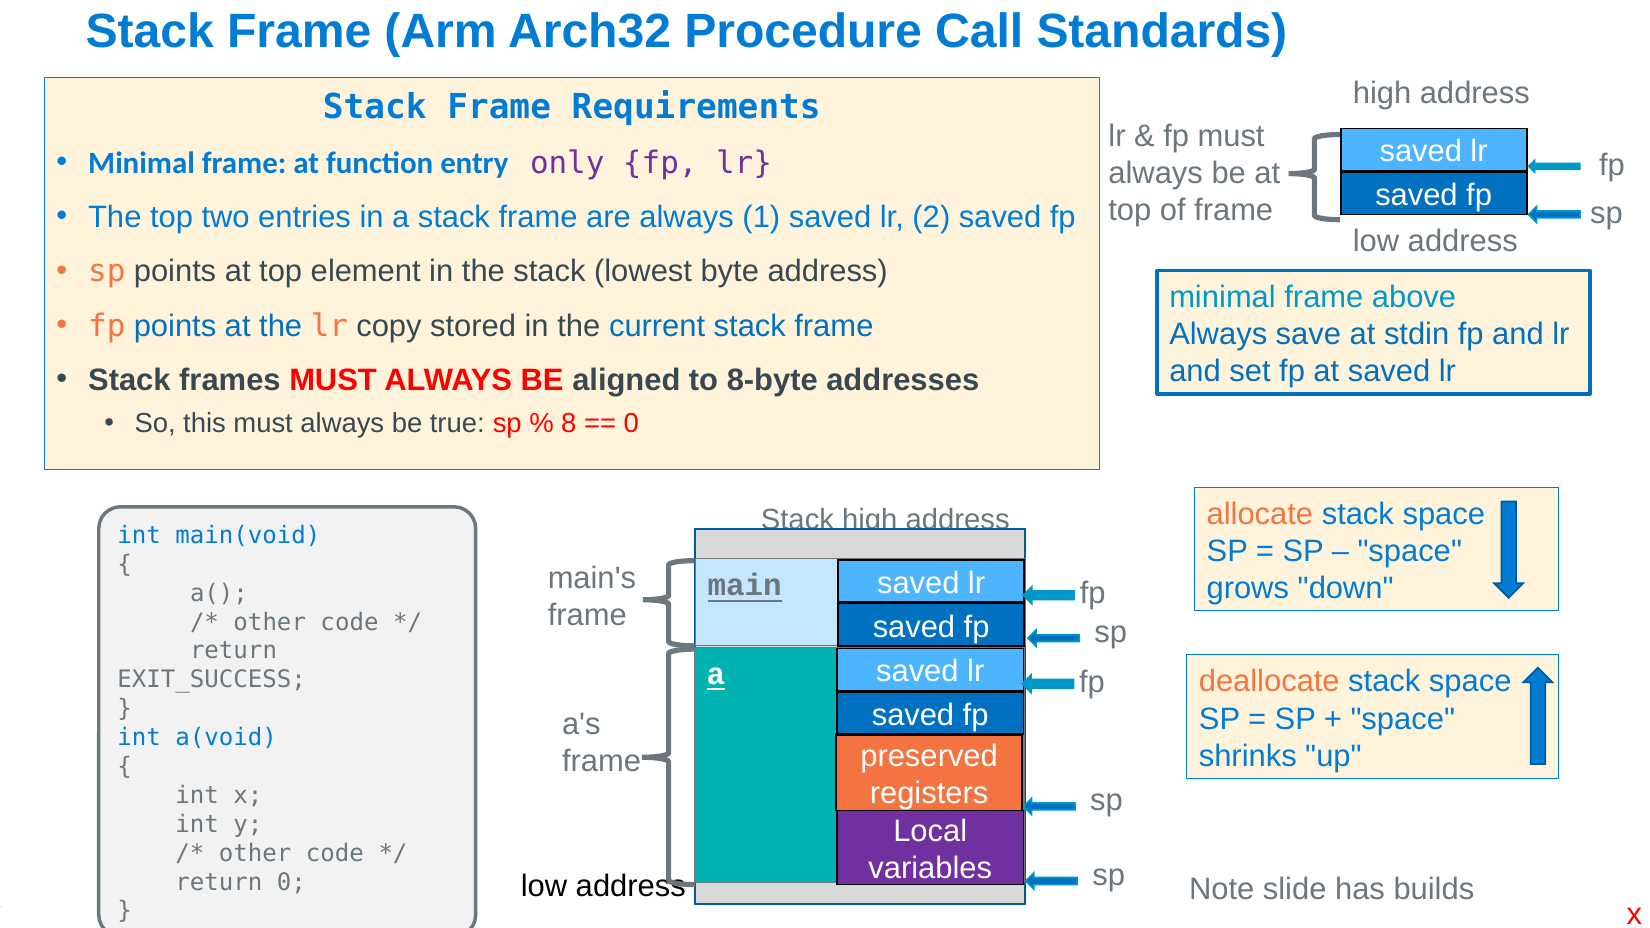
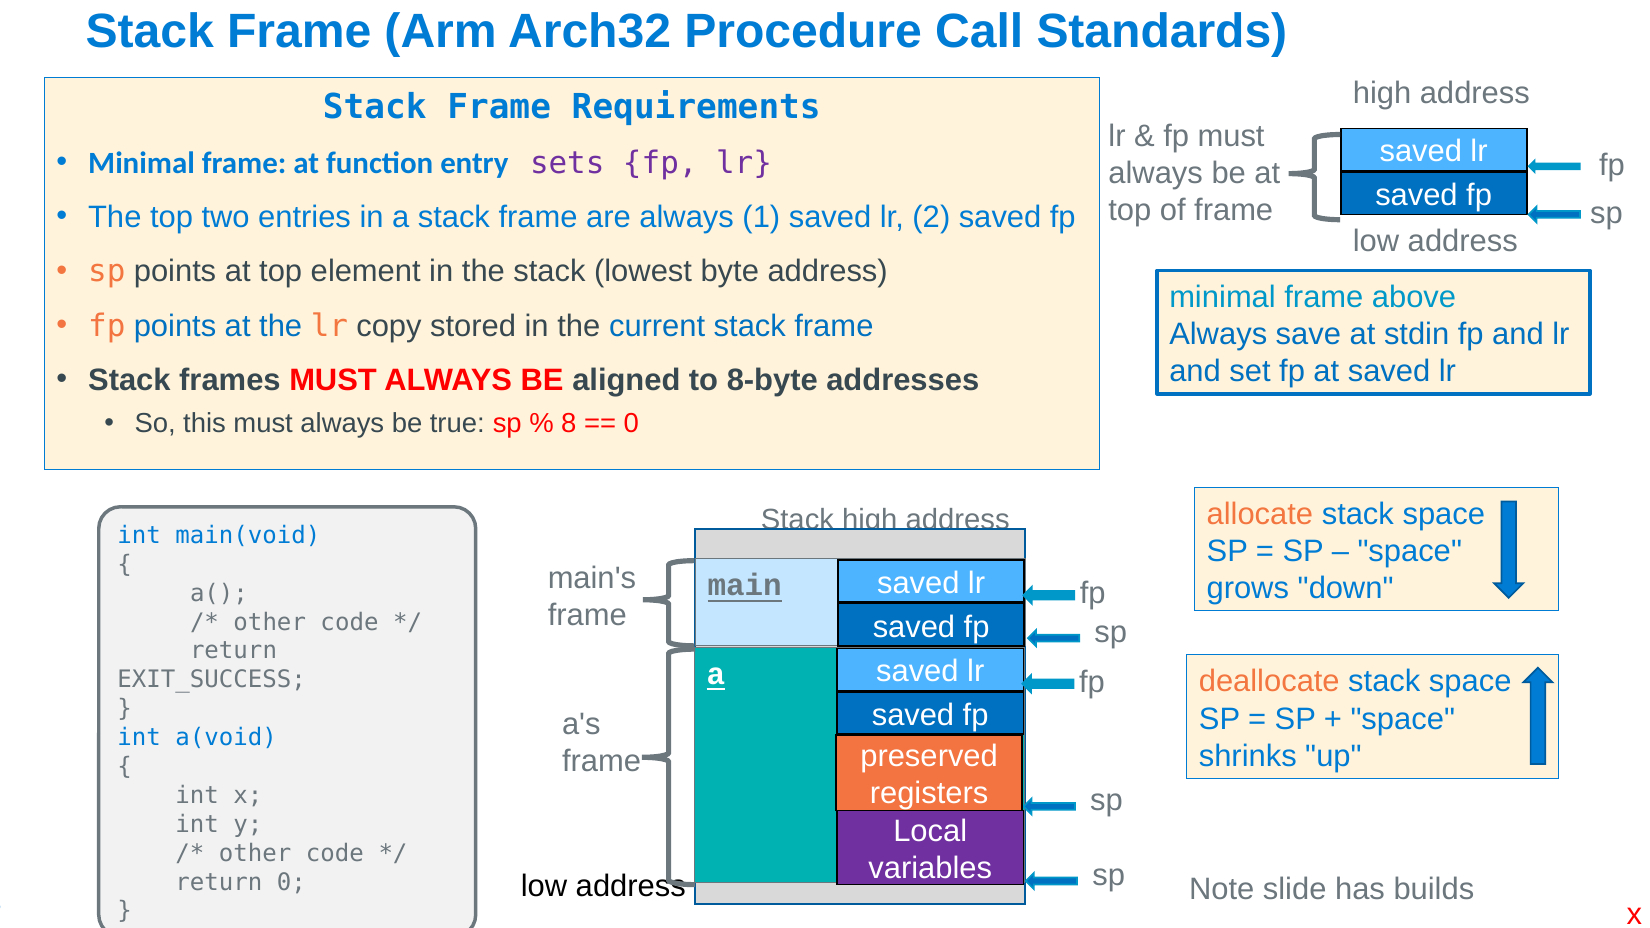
only: only -> sets
